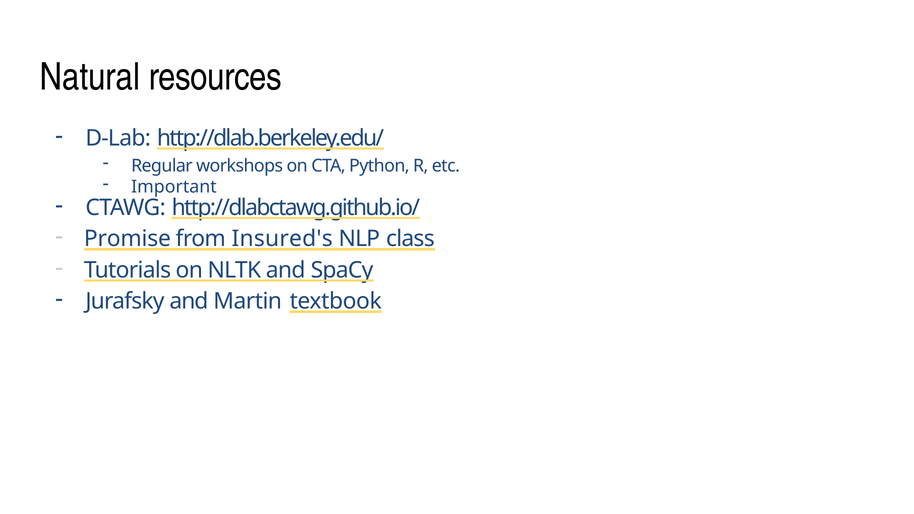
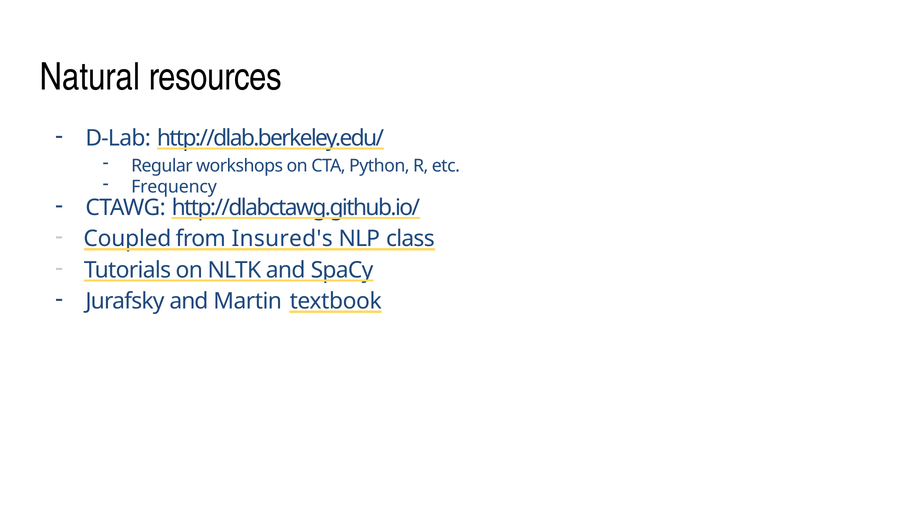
Important: Important -> Frequency
Promise: Promise -> Coupled
